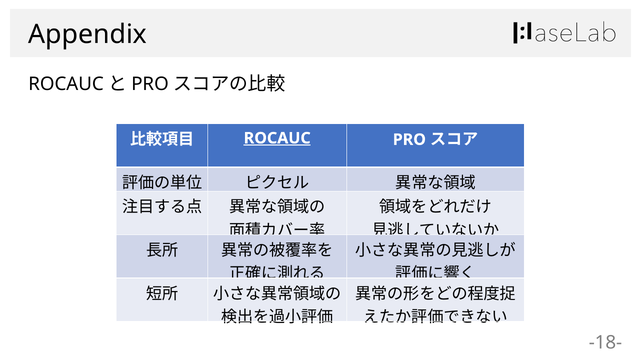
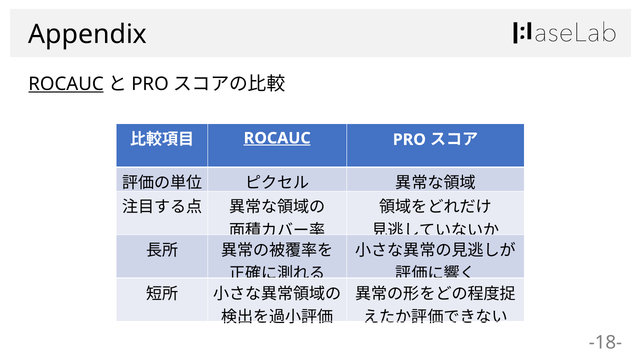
ROCAUC at (66, 84) underline: none -> present
